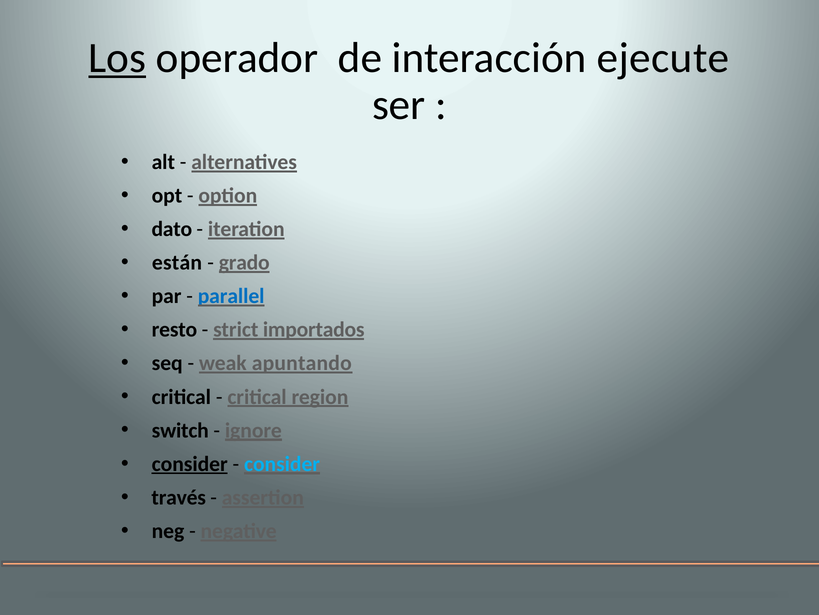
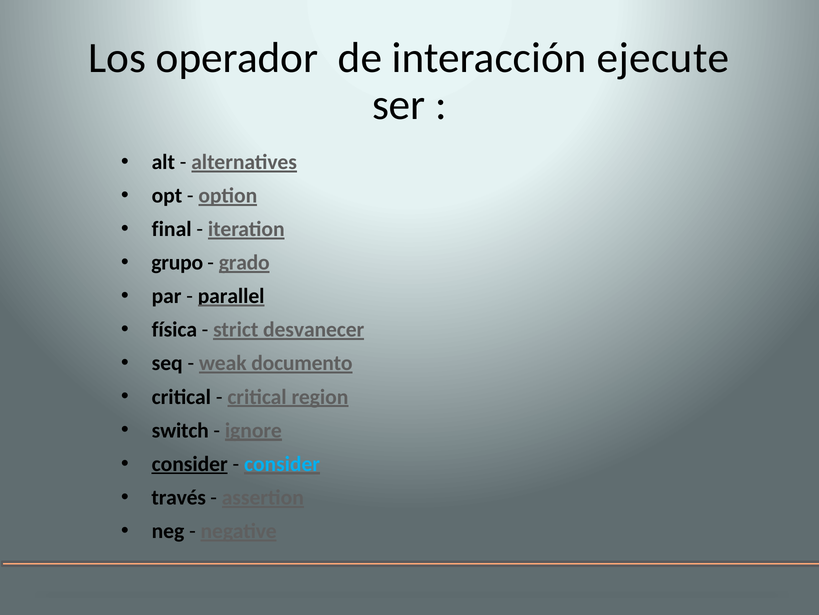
Los underline: present -> none
dato: dato -> final
están: están -> grupo
parallel colour: blue -> black
resto: resto -> física
importados: importados -> desvanecer
apuntando: apuntando -> documento
